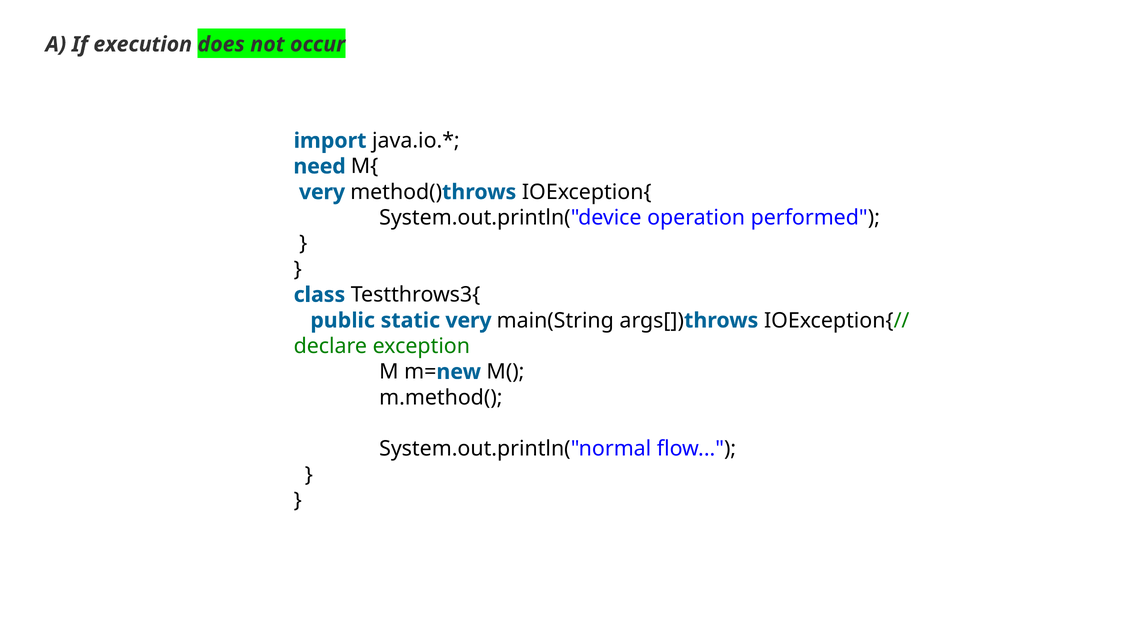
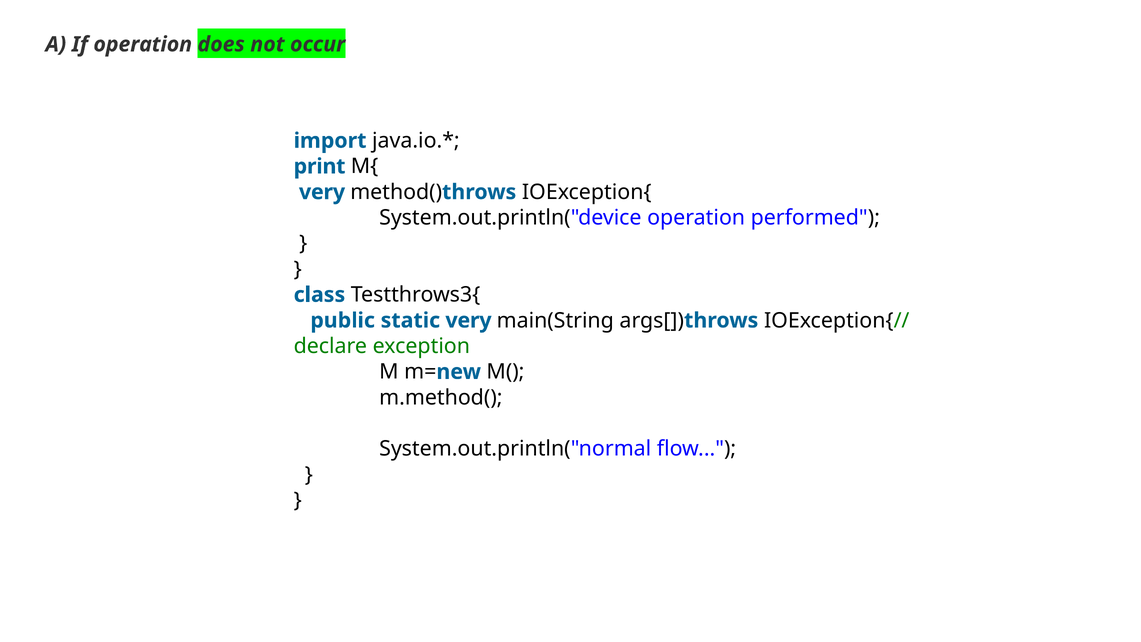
If execution: execution -> operation
need: need -> print
